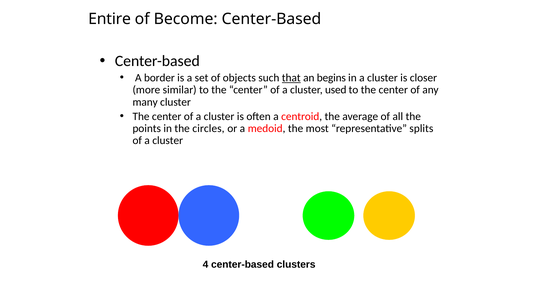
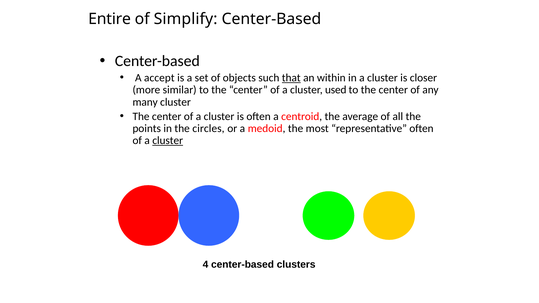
Become: Become -> Simplify
border: border -> accept
begins: begins -> within
representative splits: splits -> often
cluster at (168, 141) underline: none -> present
